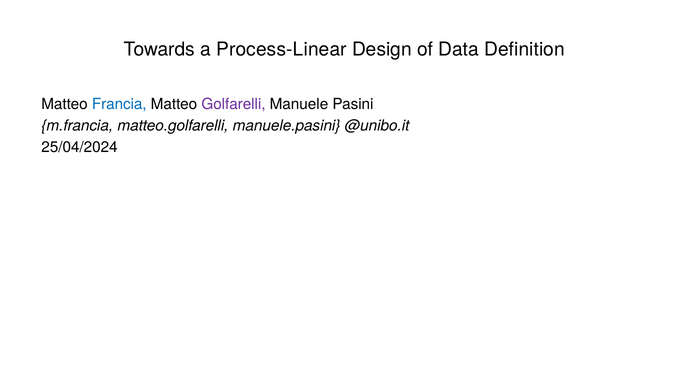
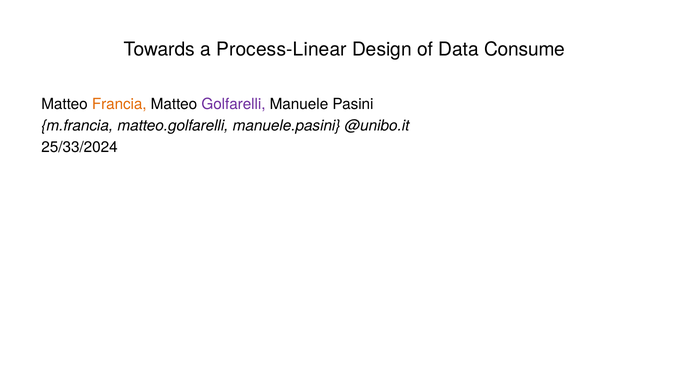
Definition: Definition -> Consume
Francia colour: blue -> orange
25/04/2024: 25/04/2024 -> 25/33/2024
